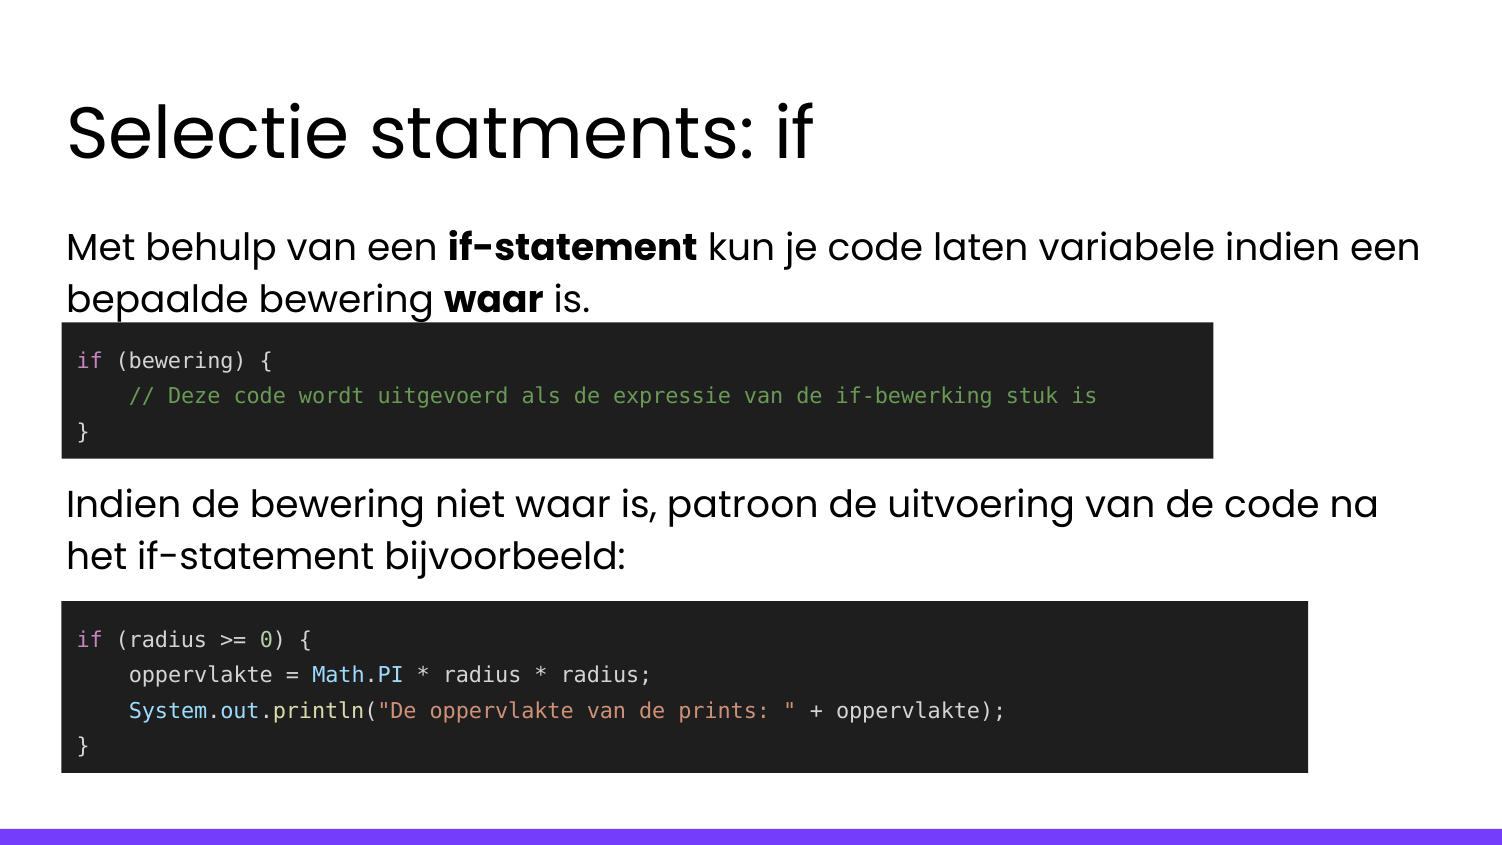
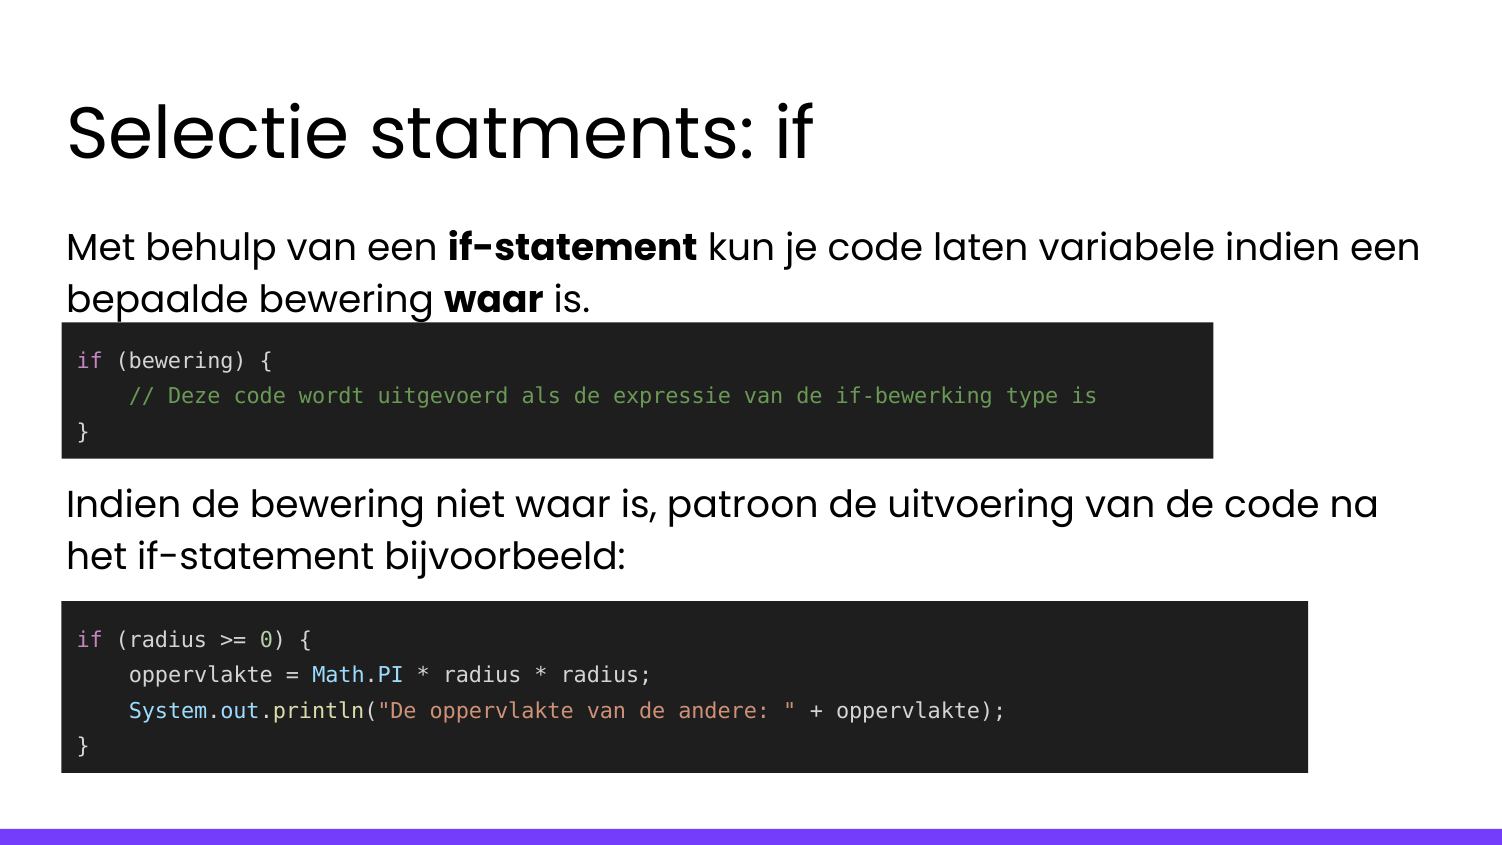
stuk: stuk -> type
prints: prints -> andere
